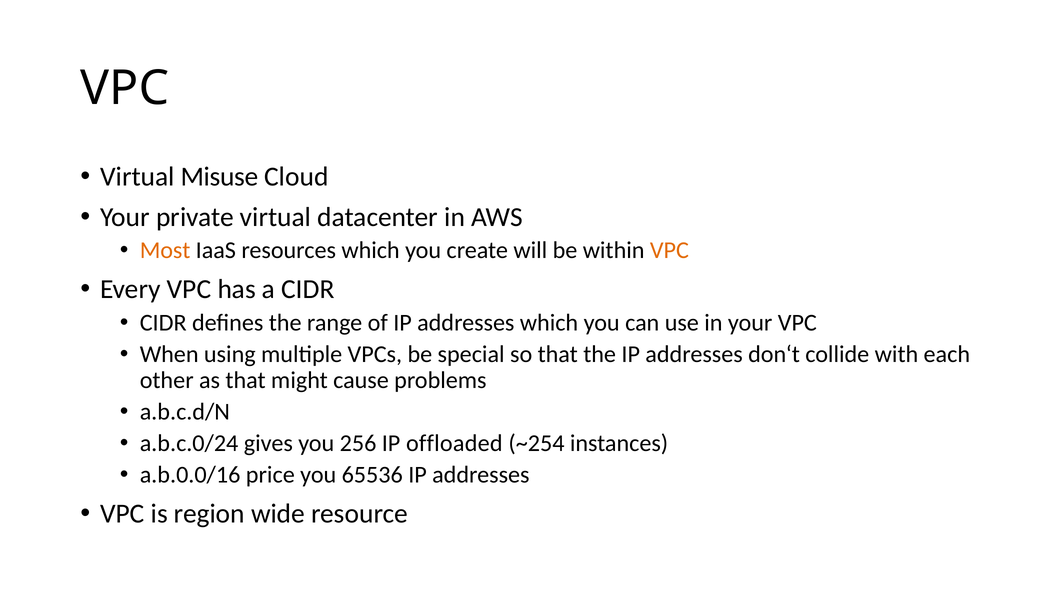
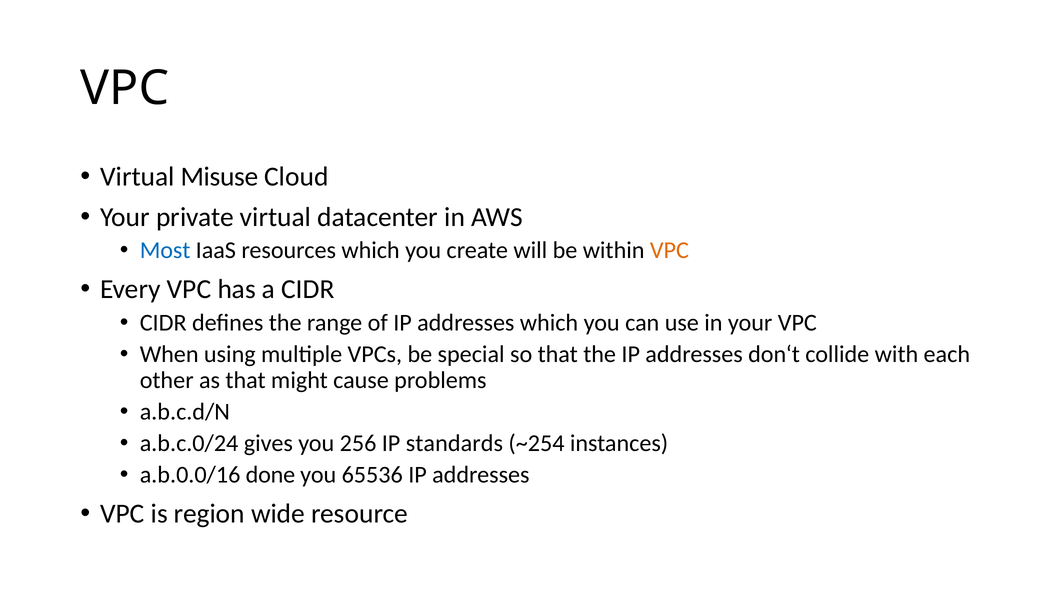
Most colour: orange -> blue
offloaded: offloaded -> standards
price: price -> done
